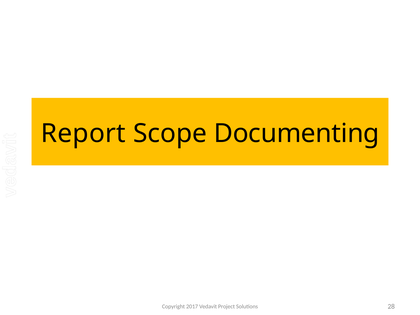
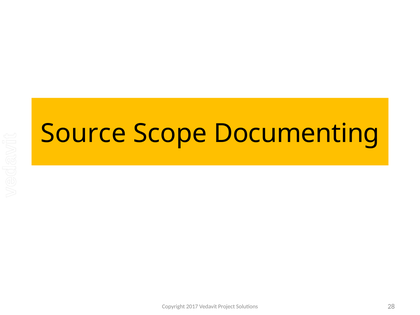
Report: Report -> Source
